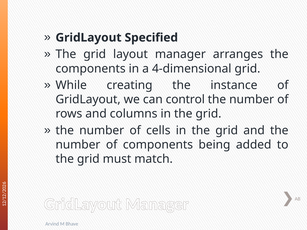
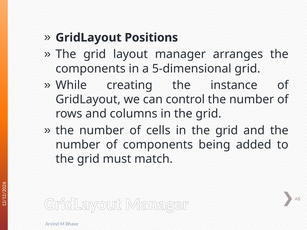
Specified: Specified -> Positions
4-dimensional: 4-dimensional -> 5-dimensional
